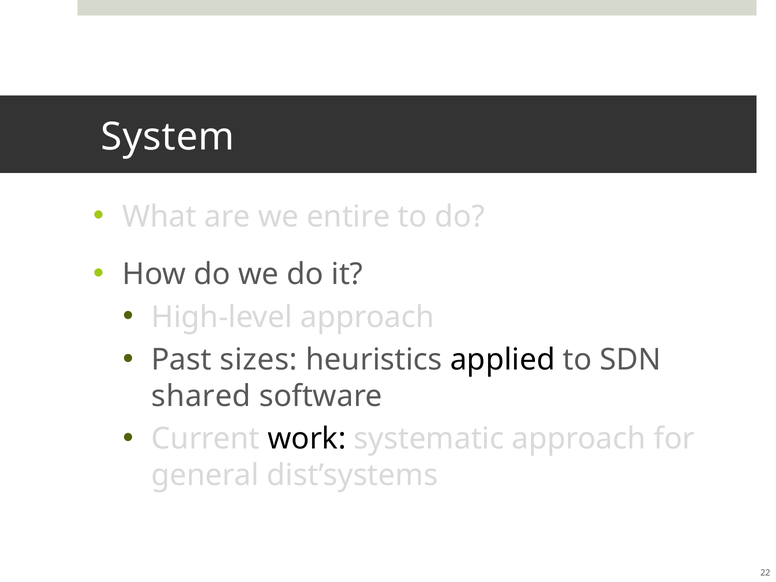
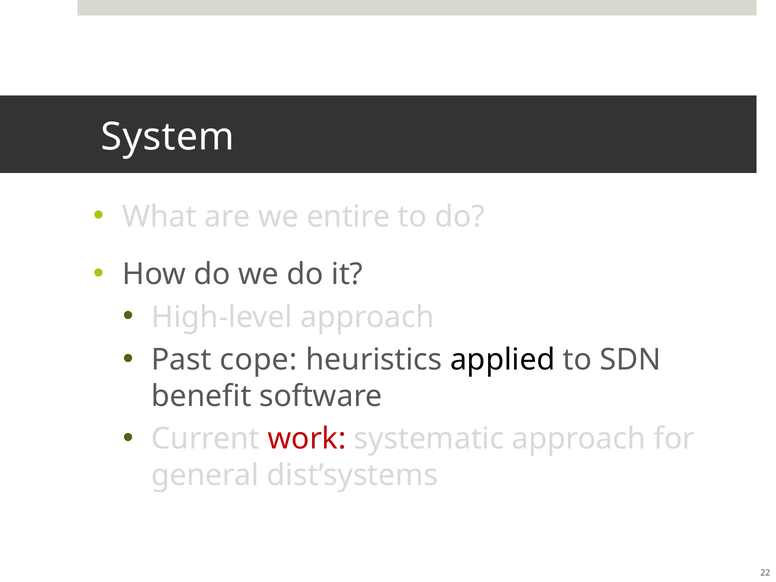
sizes: sizes -> cope
shared: shared -> benefit
work colour: black -> red
